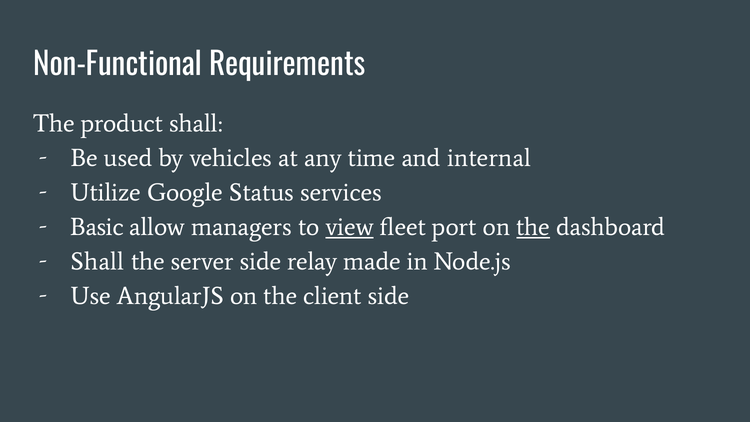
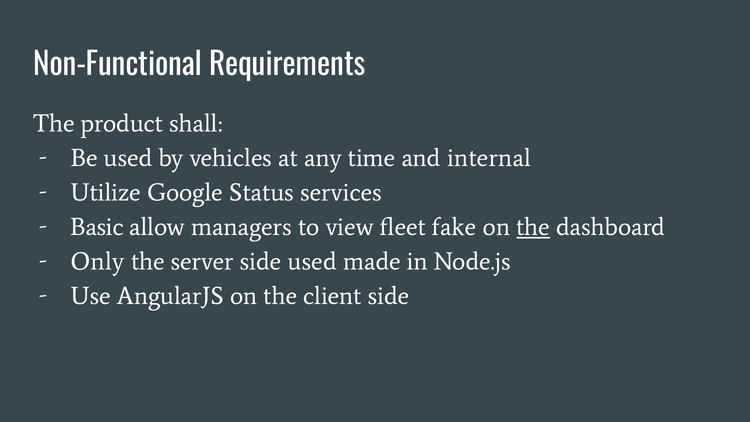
view underline: present -> none
port: port -> fake
Shall at (98, 261): Shall -> Only
side relay: relay -> used
